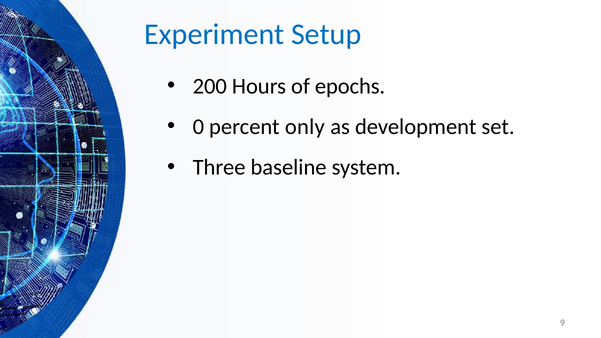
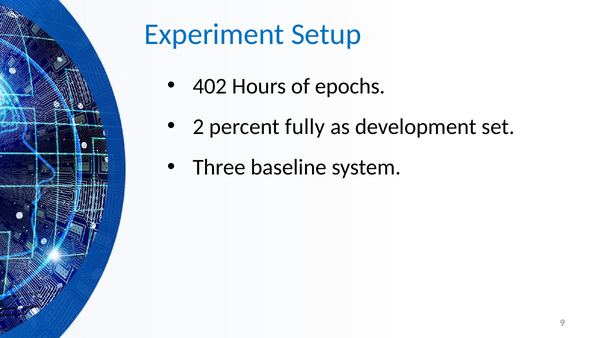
200: 200 -> 402
0: 0 -> 2
only: only -> fully
